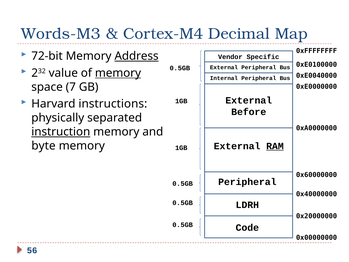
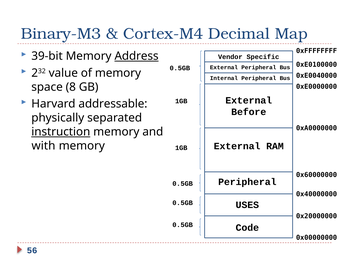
Words-M3: Words-M3 -> Binary-M3
72-bit: 72-bit -> 39-bit
memory at (118, 73) underline: present -> none
7: 7 -> 8
instructions: instructions -> addressable
RAM underline: present -> none
byte: byte -> with
LDRH: LDRH -> USES
